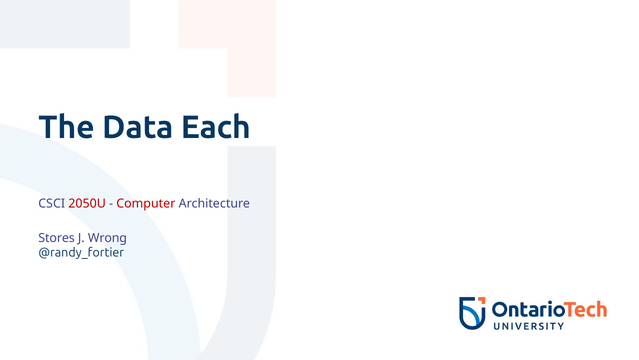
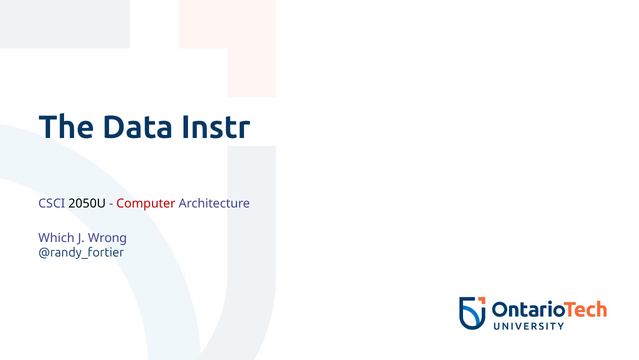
Each: Each -> Instr
2050U colour: red -> black
Stores: Stores -> Which
